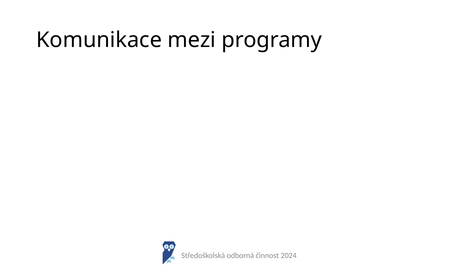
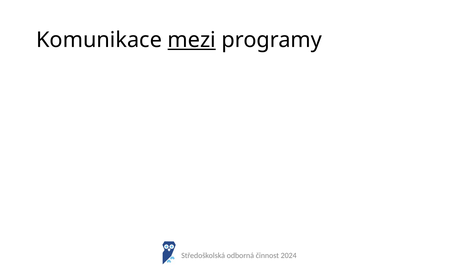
mezi underline: none -> present
